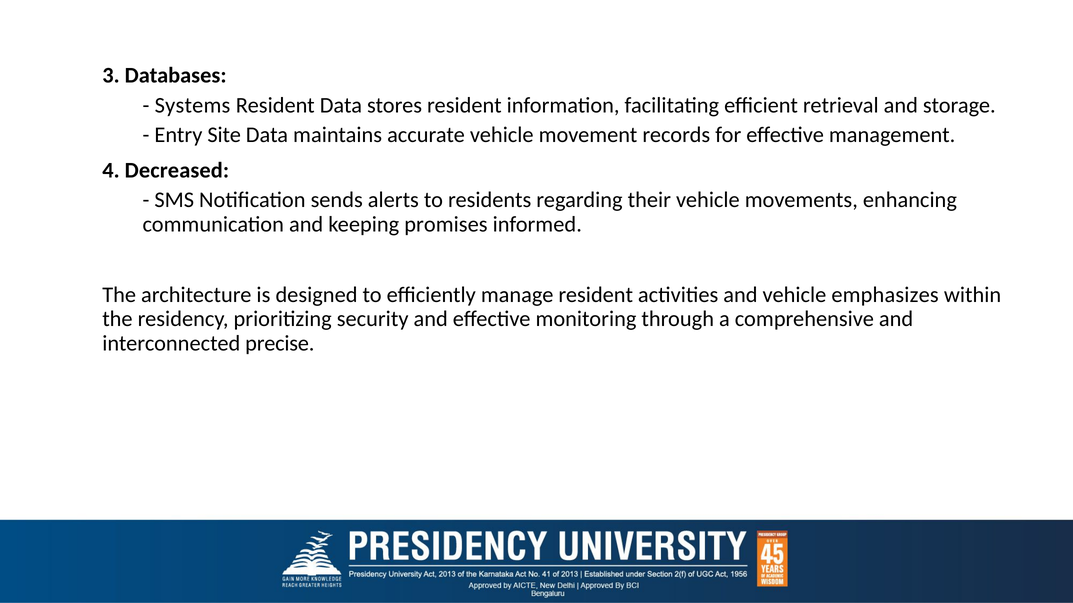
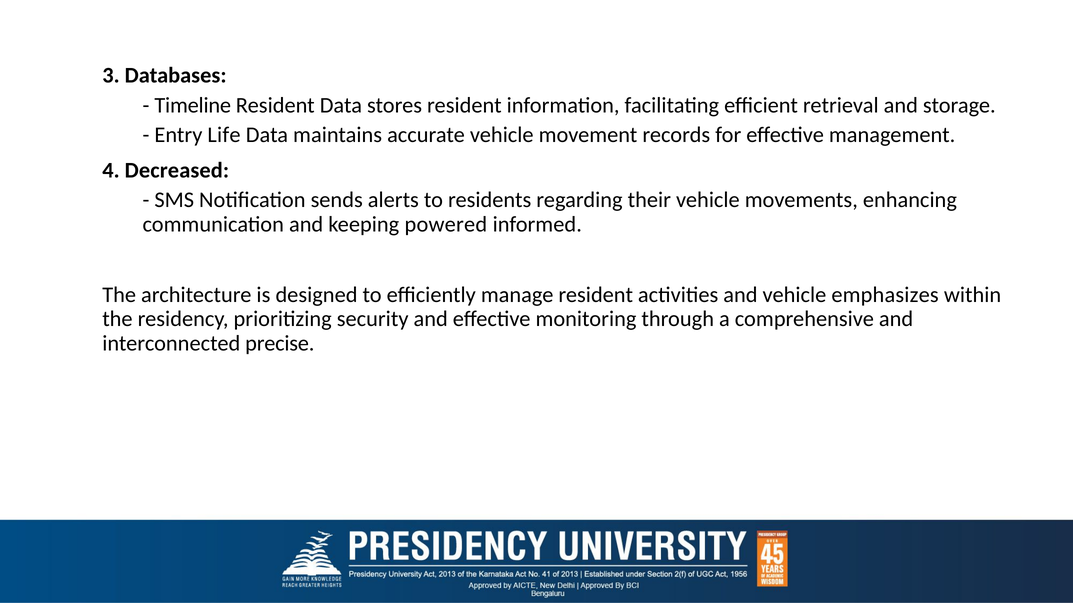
Systems: Systems -> Timeline
Site: Site -> Life
promises: promises -> powered
